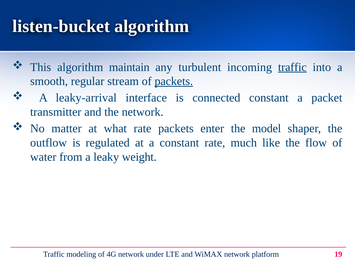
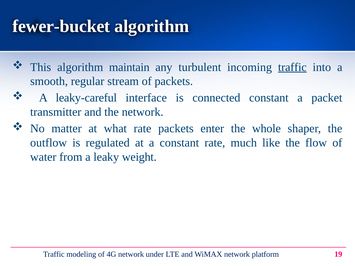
listen-bucket: listen-bucket -> fewer-bucket
packets at (174, 81) underline: present -> none
leaky-arrival: leaky-arrival -> leaky-careful
model: model -> whole
